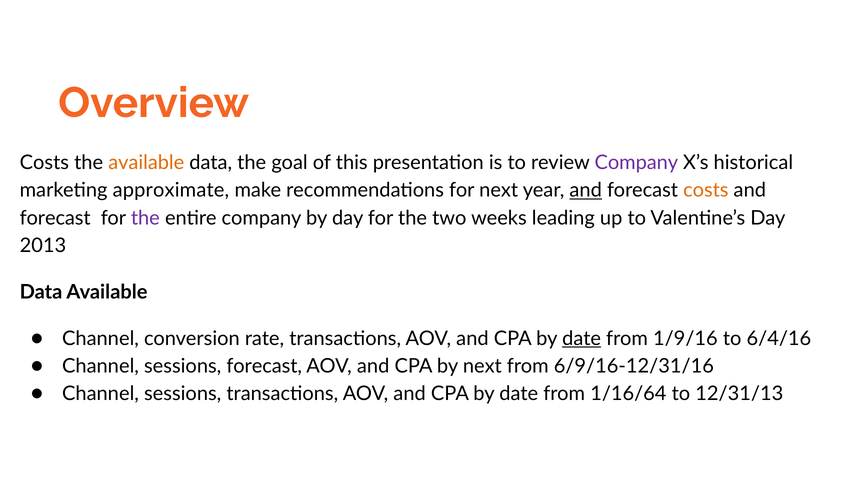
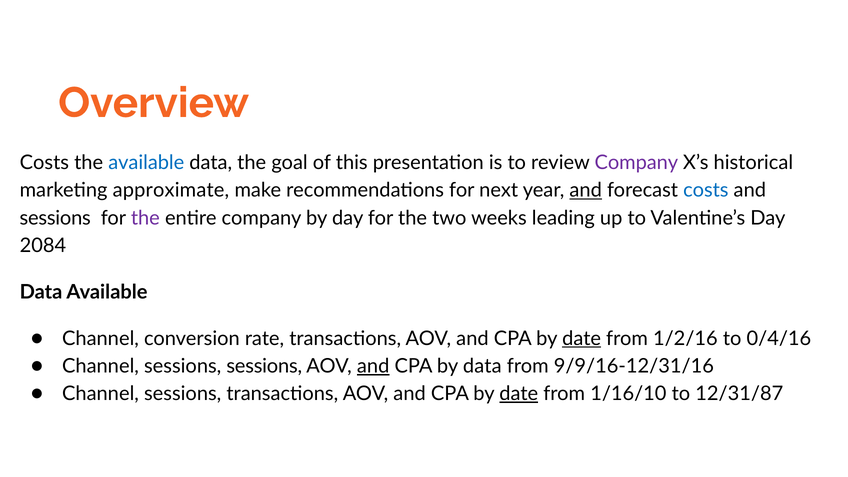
available at (146, 163) colour: orange -> blue
costs at (706, 190) colour: orange -> blue
forecast at (55, 218): forecast -> sessions
2013: 2013 -> 2084
1/9/16: 1/9/16 -> 1/2/16
6/4/16: 6/4/16 -> 0/4/16
sessions forecast: forecast -> sessions
and at (373, 366) underline: none -> present
by next: next -> data
6/9/16-12/31/16: 6/9/16-12/31/16 -> 9/9/16-12/31/16
date at (519, 394) underline: none -> present
1/16/64: 1/16/64 -> 1/16/10
12/31/13: 12/31/13 -> 12/31/87
